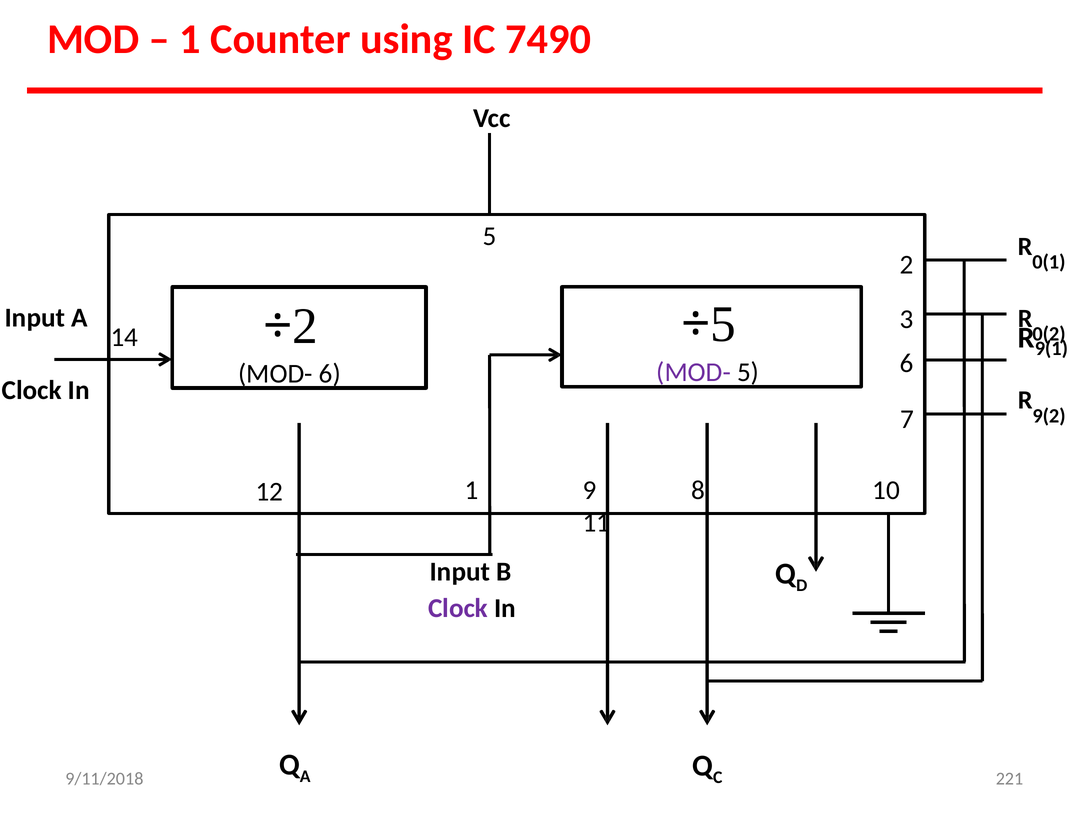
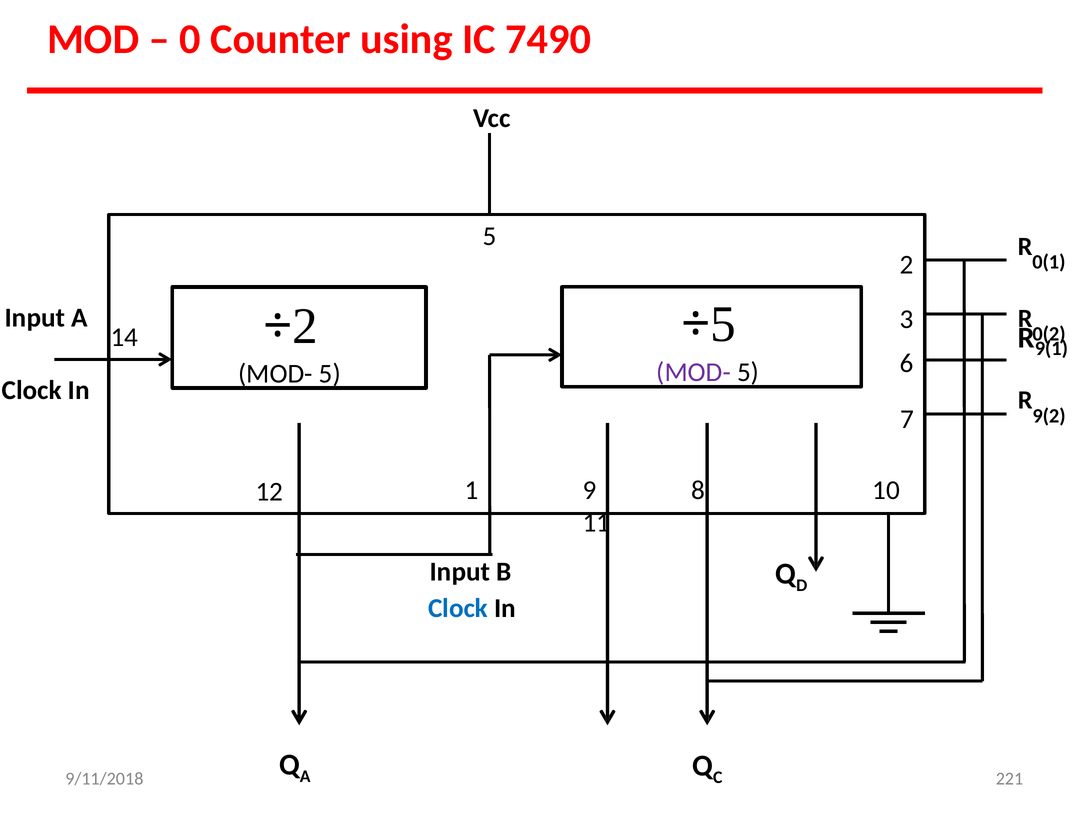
1 at (190, 39): 1 -> 0
6 at (330, 374): 6 -> 5
Clock at (458, 608) colour: purple -> blue
